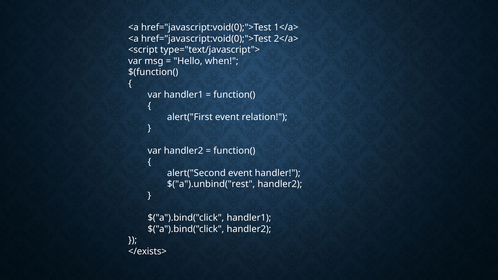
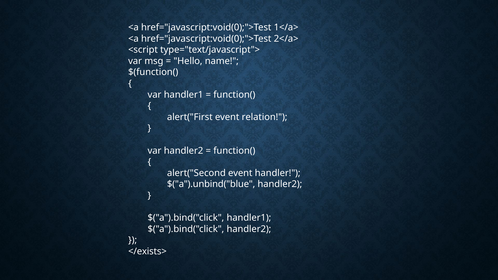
when: when -> name
$("a").unbind("rest: $("a").unbind("rest -> $("a").unbind("blue
